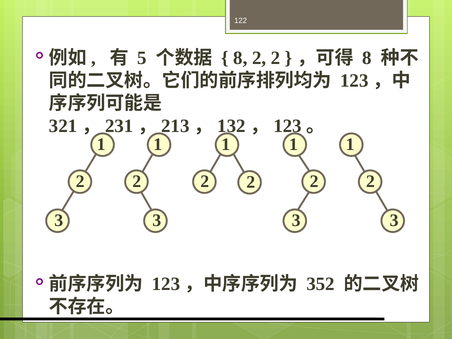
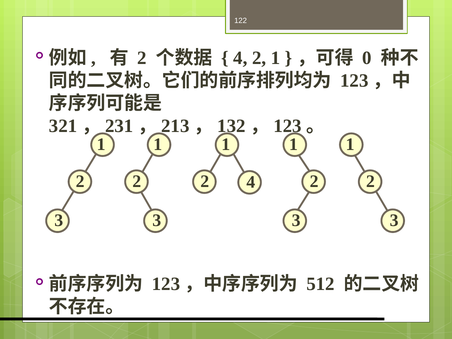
5 at (142, 58): 5 -> 2
8 at (240, 58): 8 -> 4
2 at (276, 58): 2 -> 1
8 at (367, 58): 8 -> 0
2 at (251, 182): 2 -> 4
352: 352 -> 512
